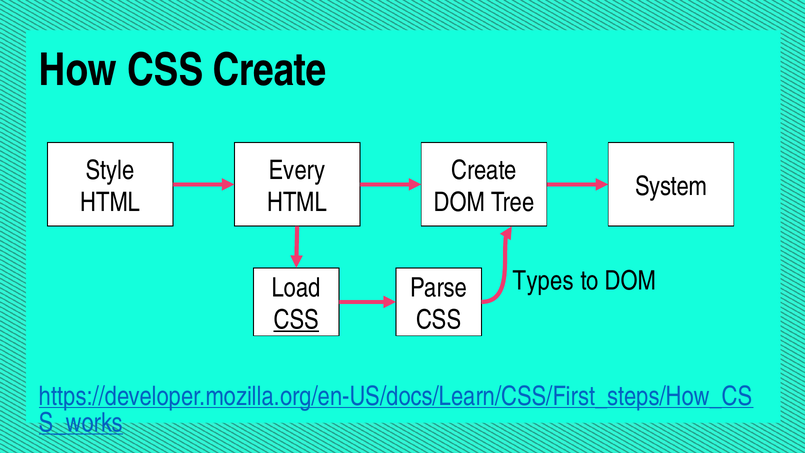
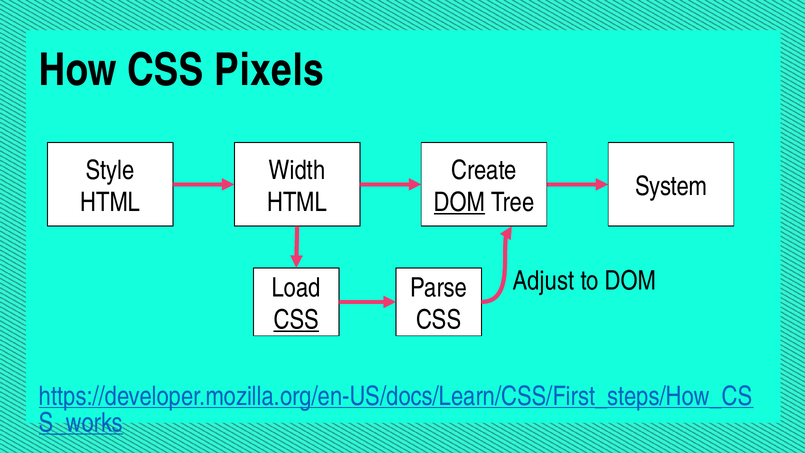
CSS Create: Create -> Pixels
Every: Every -> Width
DOM at (459, 202) underline: none -> present
Types: Types -> Adjust
